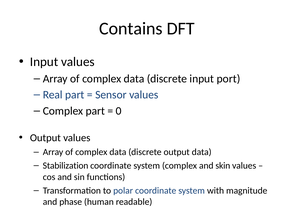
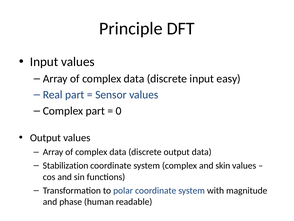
Contains: Contains -> Principle
port: port -> easy
